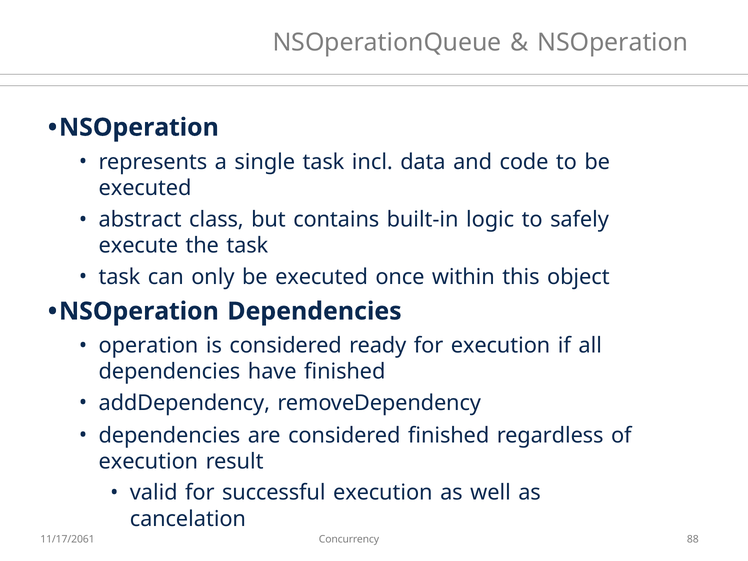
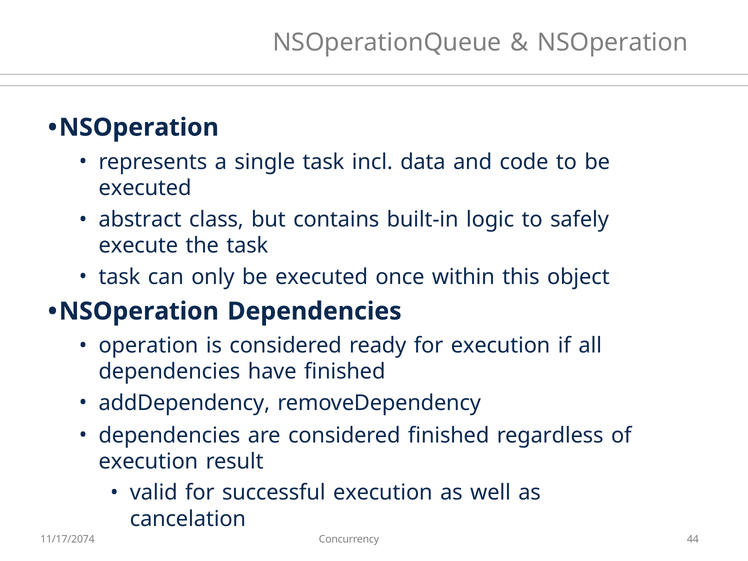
11/17/2061: 11/17/2061 -> 11/17/2074
88: 88 -> 44
